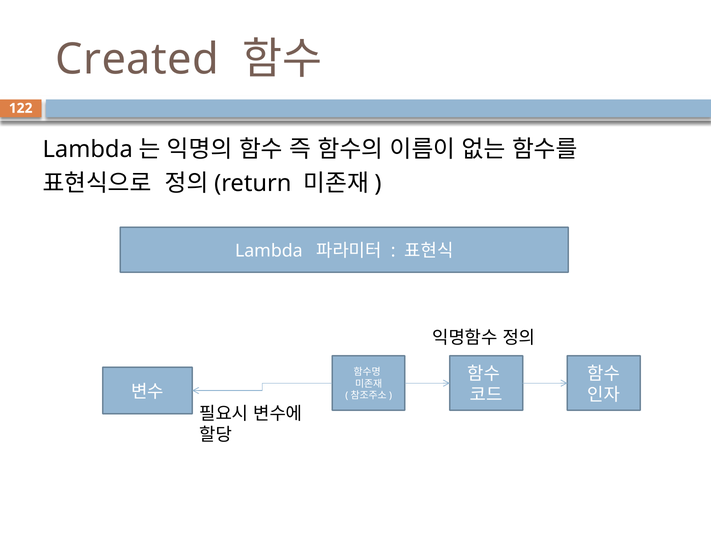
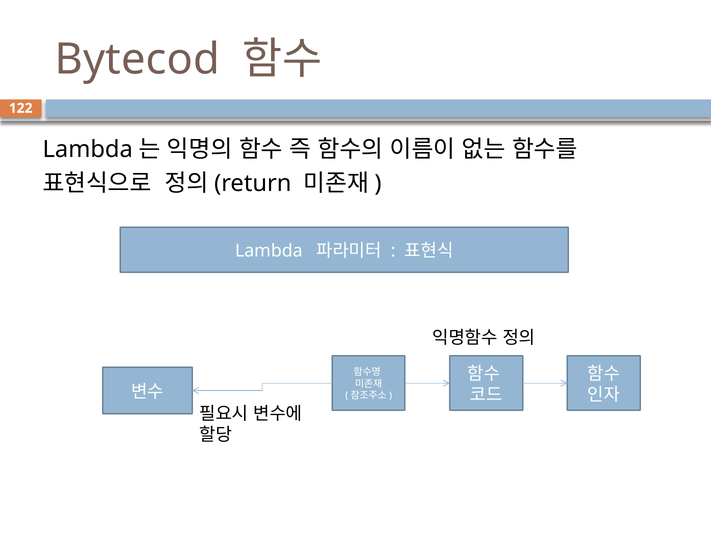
Created: Created -> Bytecod
